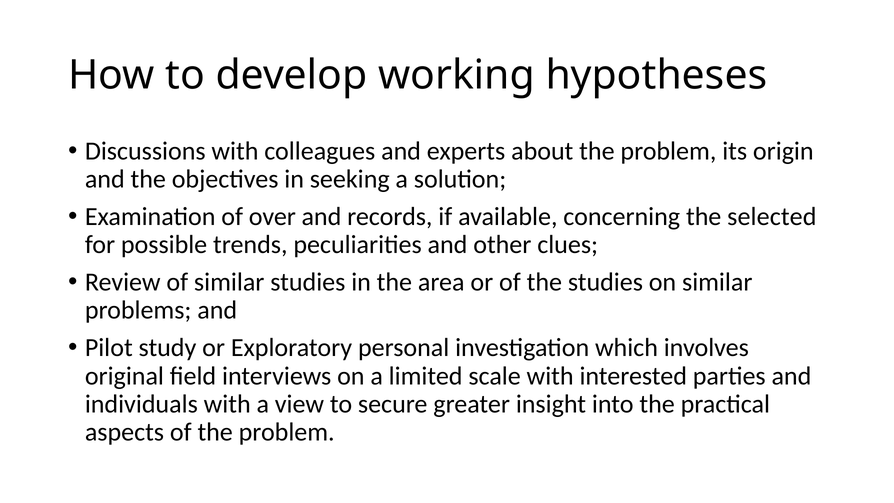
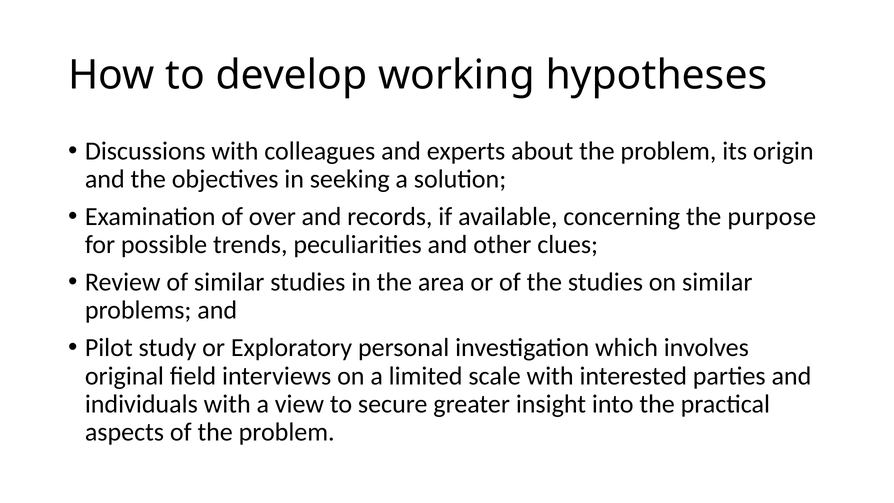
selected: selected -> purpose
